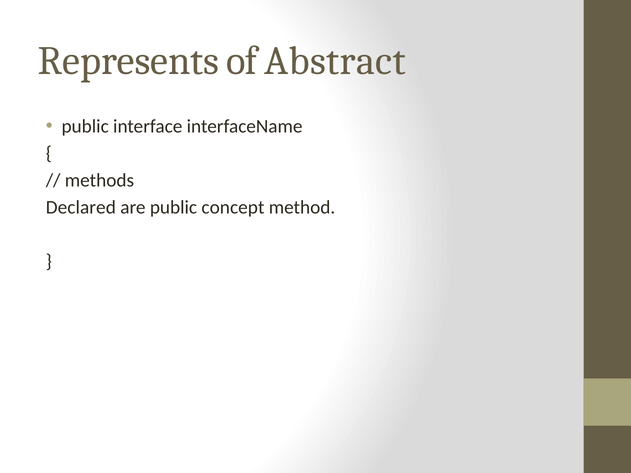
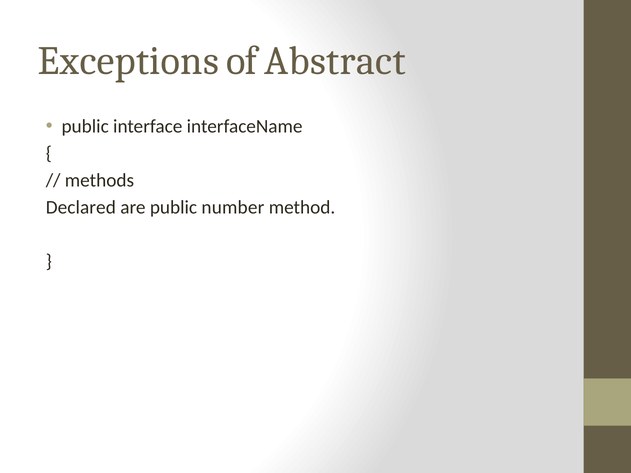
Represents: Represents -> Exceptions
concept: concept -> number
